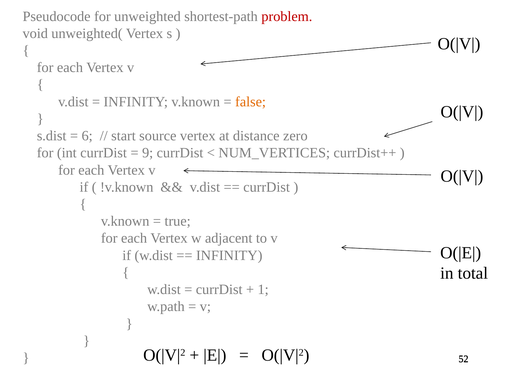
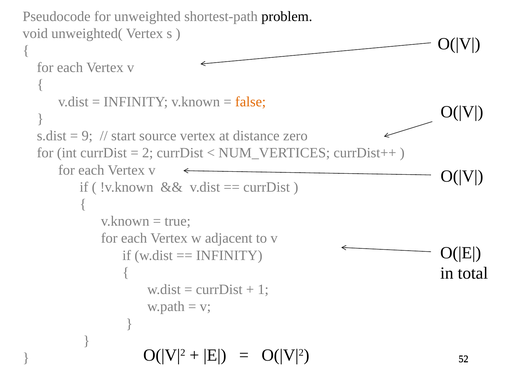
problem colour: red -> black
6: 6 -> 9
9: 9 -> 2
